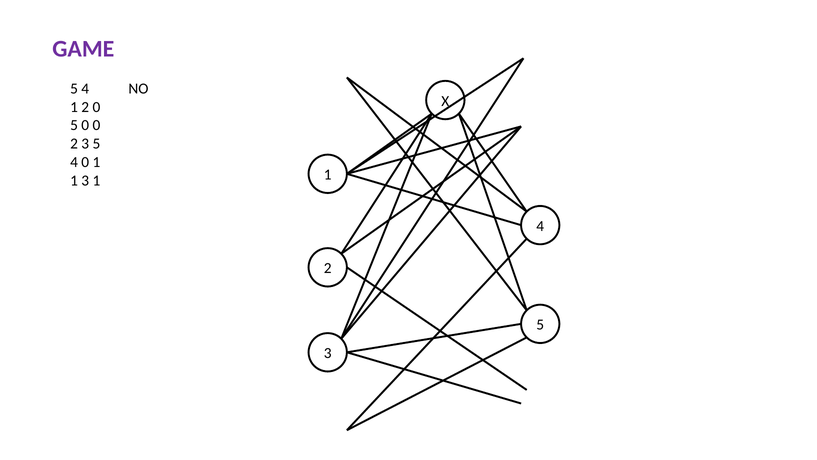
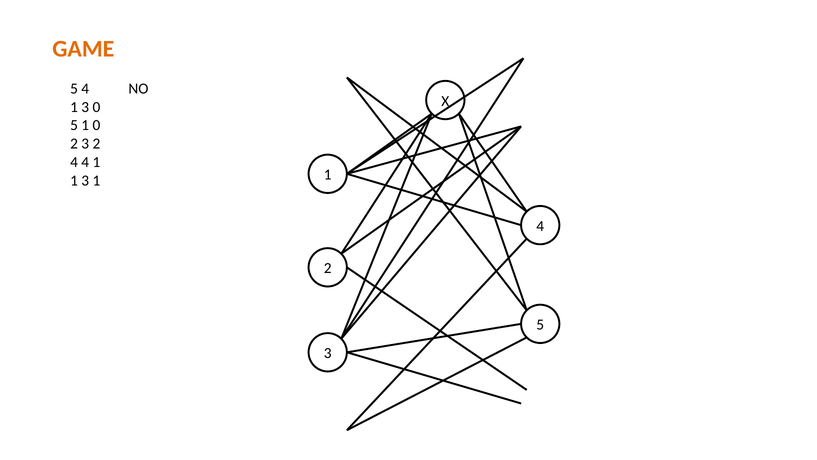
GAME colour: purple -> orange
2 at (85, 107): 2 -> 3
5 0: 0 -> 1
3 5: 5 -> 2
4 0: 0 -> 4
